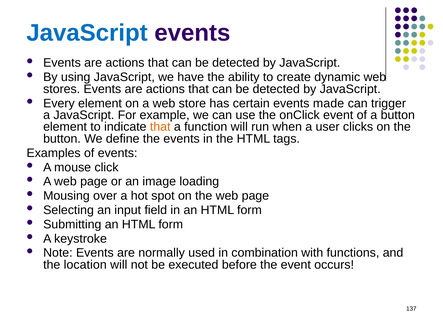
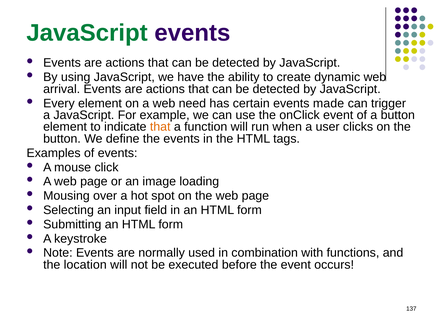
JavaScript at (87, 33) colour: blue -> green
stores: stores -> arrival
store: store -> need
